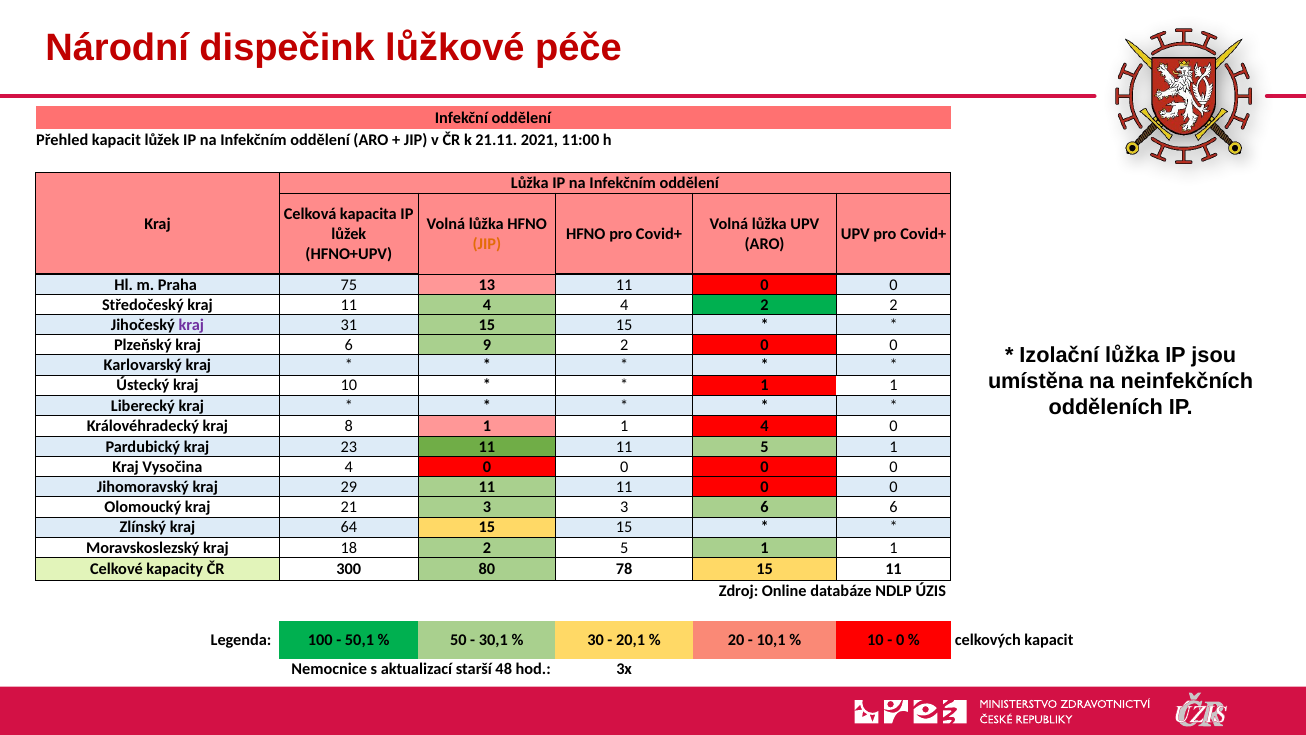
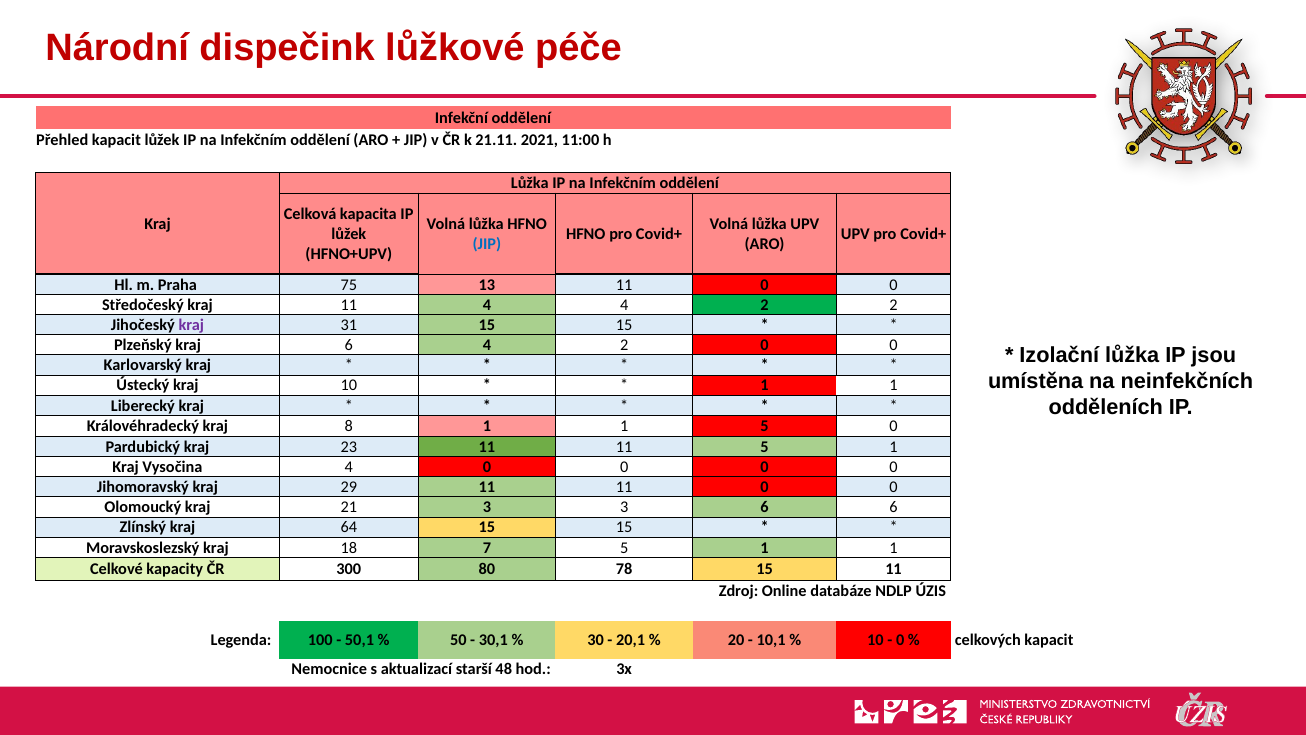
JIP at (487, 244) colour: orange -> blue
6 9: 9 -> 4
1 4: 4 -> 5
18 2: 2 -> 7
